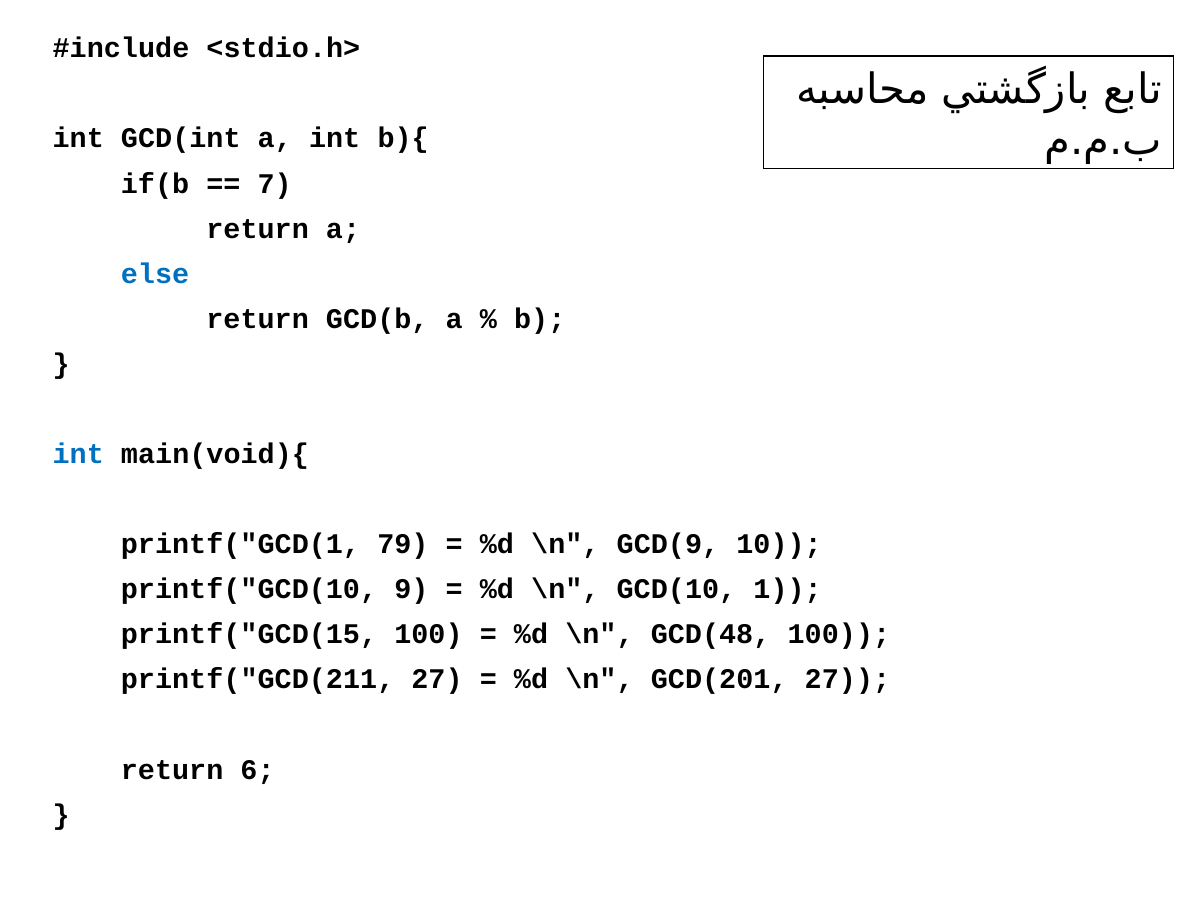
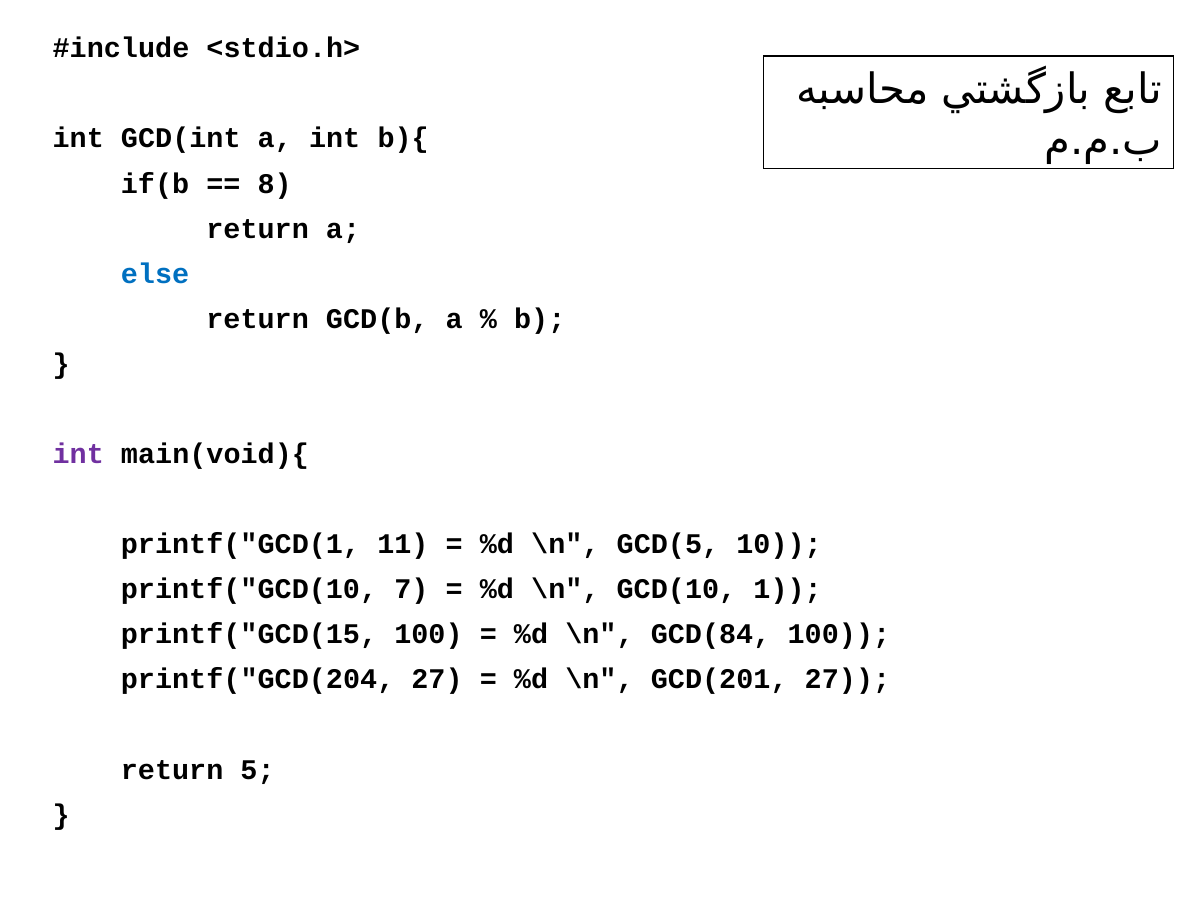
7: 7 -> 8
int at (78, 454) colour: blue -> purple
79: 79 -> 11
GCD(9: GCD(9 -> GCD(5
9: 9 -> 7
GCD(48: GCD(48 -> GCD(84
printf("GCD(211: printf("GCD(211 -> printf("GCD(204
6: 6 -> 5
